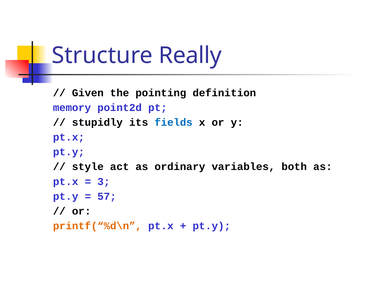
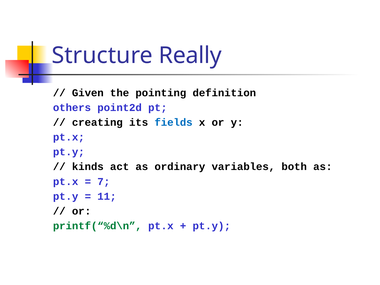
memory: memory -> others
stupidly: stupidly -> creating
style: style -> kinds
3: 3 -> 7
57: 57 -> 11
printf(“%d\n colour: orange -> green
